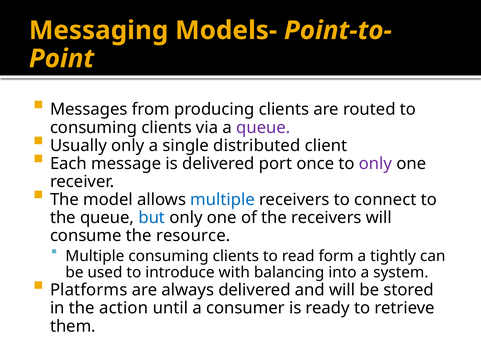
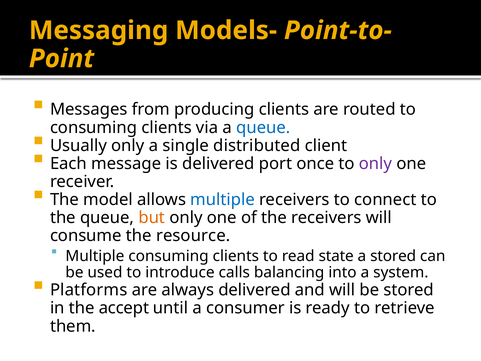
queue at (263, 127) colour: purple -> blue
but colour: blue -> orange
form: form -> state
a tightly: tightly -> stored
with: with -> calls
action: action -> accept
